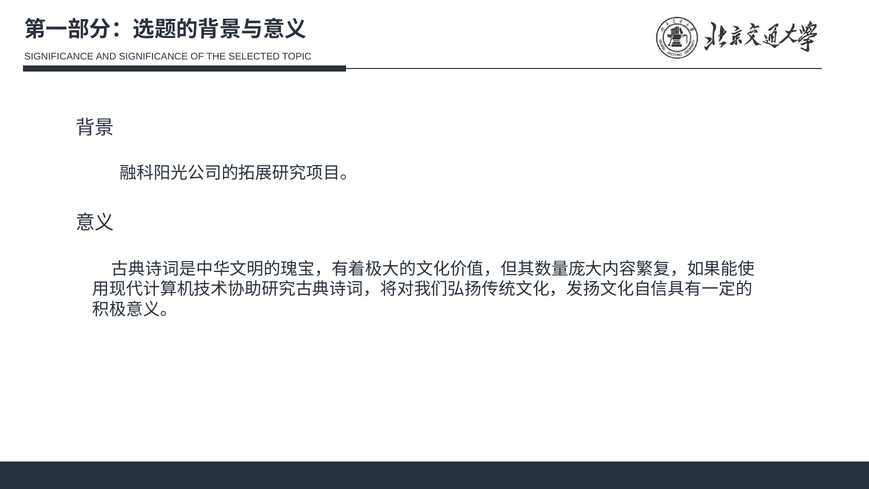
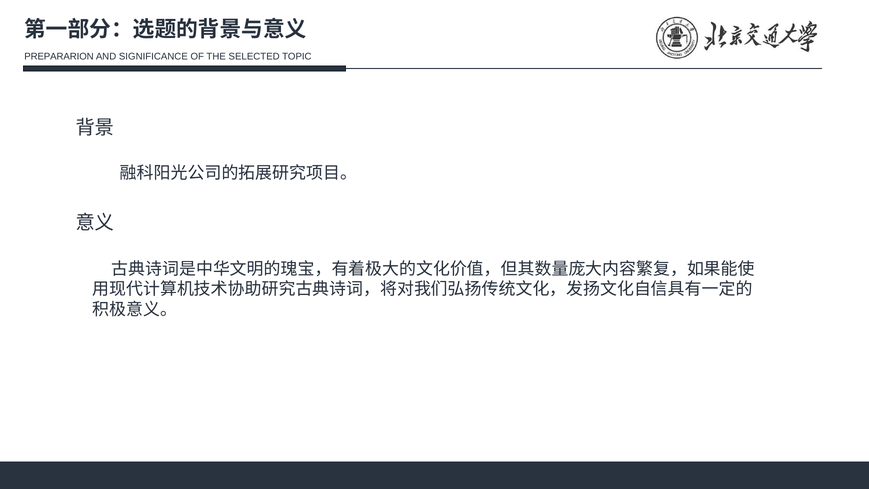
SIGNIFICANCE at (59, 56): SIGNIFICANCE -> PREPARARION
